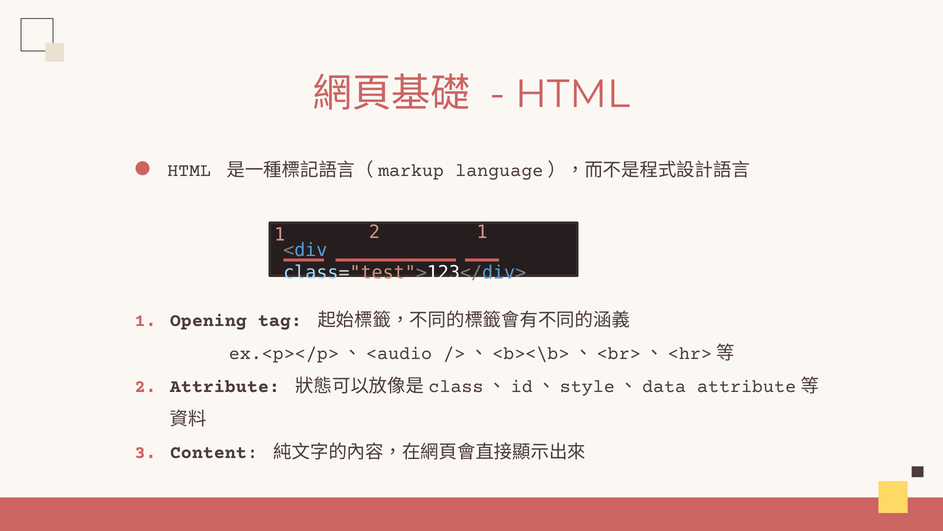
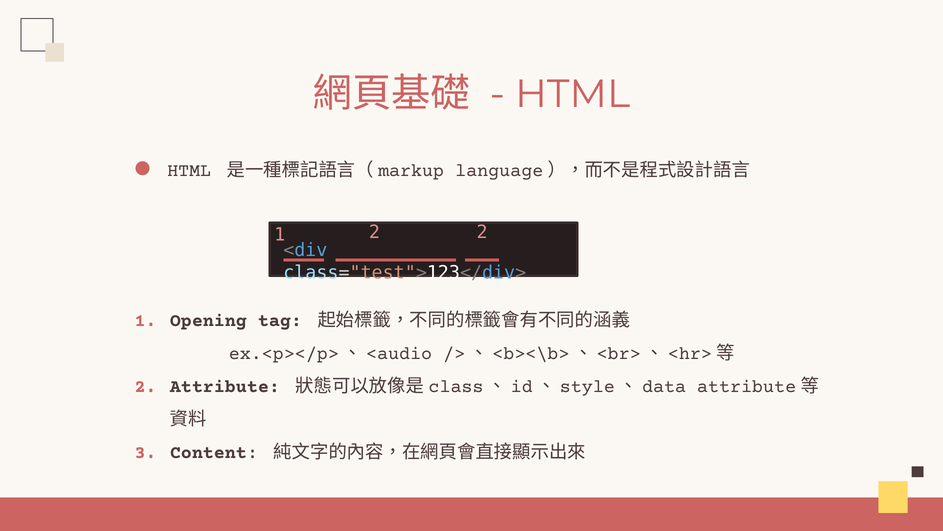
2 1: 1 -> 2
